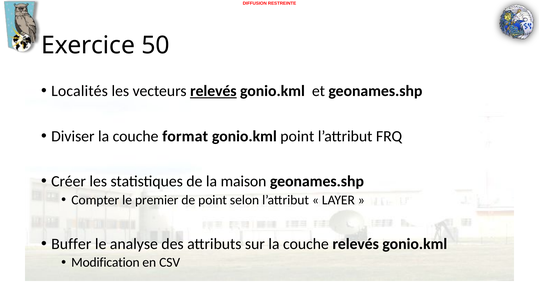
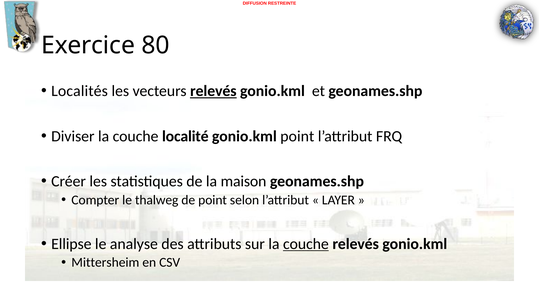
50: 50 -> 80
format: format -> localité
premier: premier -> thalweg
Buffer: Buffer -> Ellipse
couche at (306, 244) underline: none -> present
Modification: Modification -> Mittersheim
